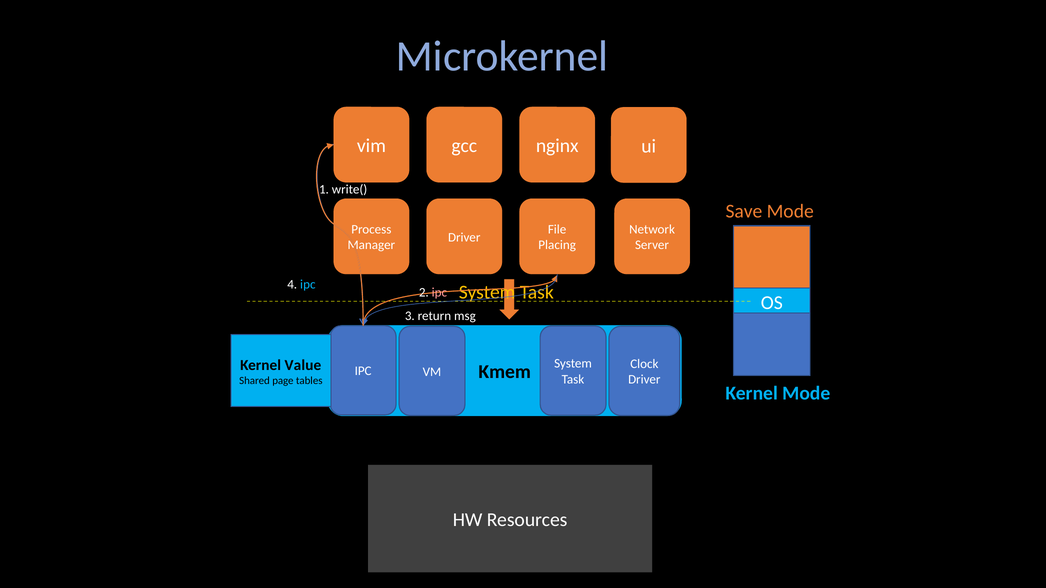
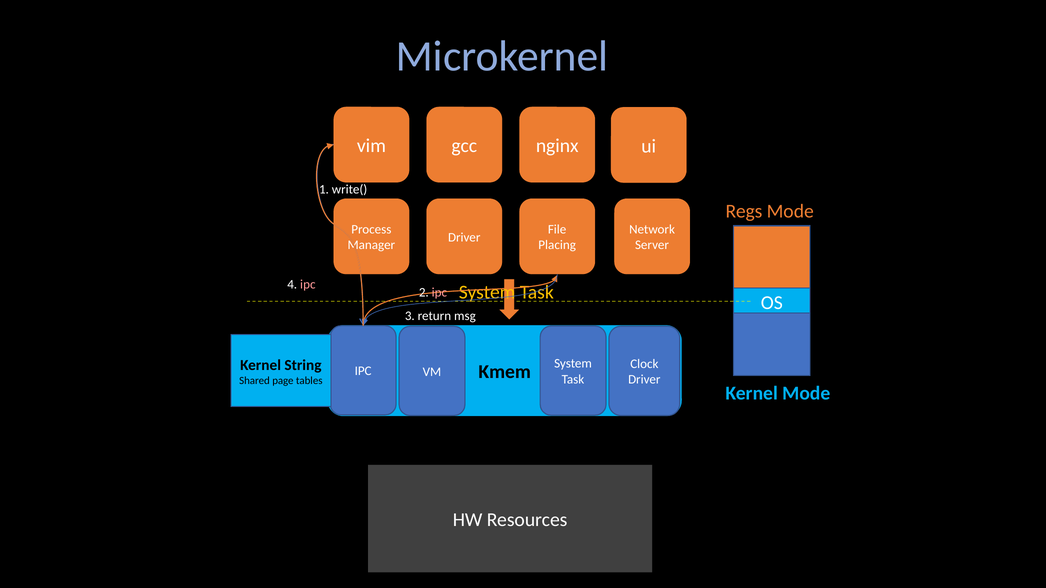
Save: Save -> Regs
ipc at (308, 284) colour: light blue -> pink
Value: Value -> String
